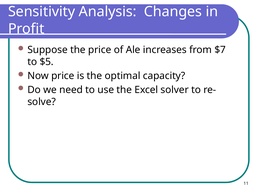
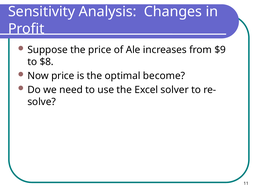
$7: $7 -> $9
$5: $5 -> $8
capacity: capacity -> become
